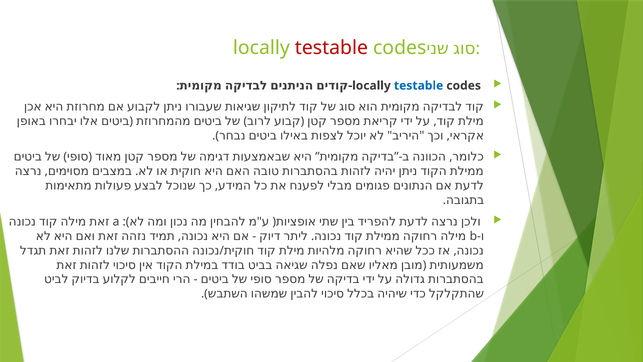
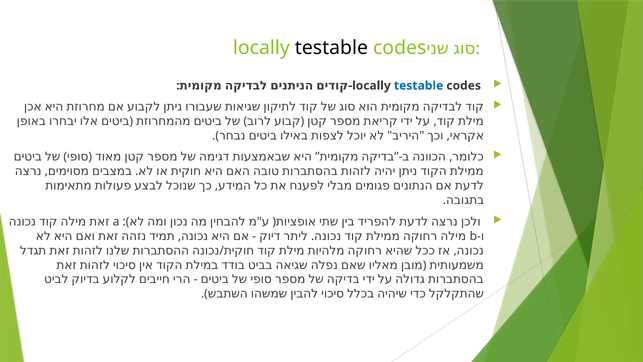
testable at (331, 48) colour: red -> black
